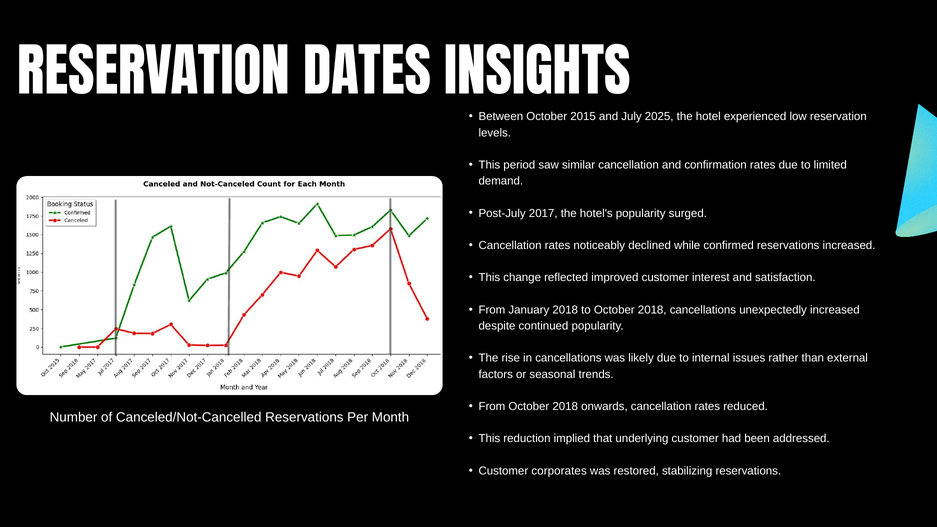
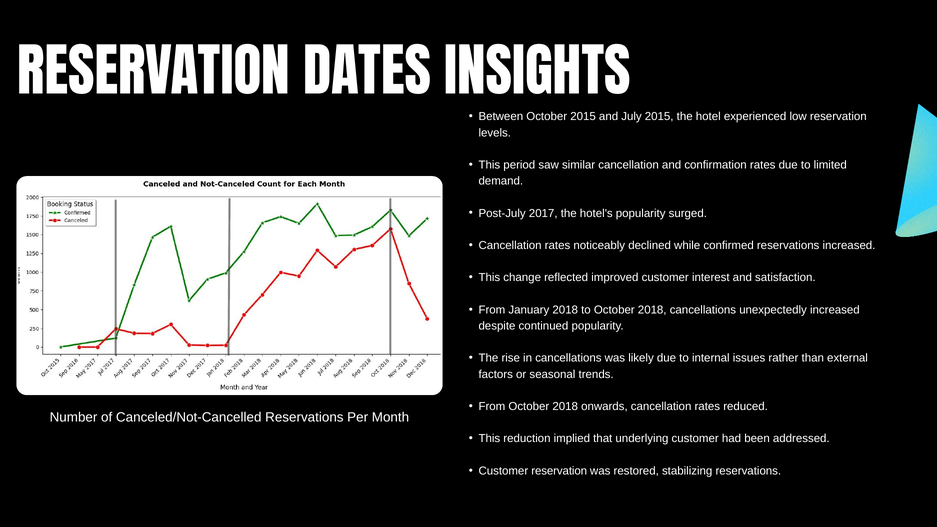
July 2025: 2025 -> 2015
Customer corporates: corporates -> reservation
